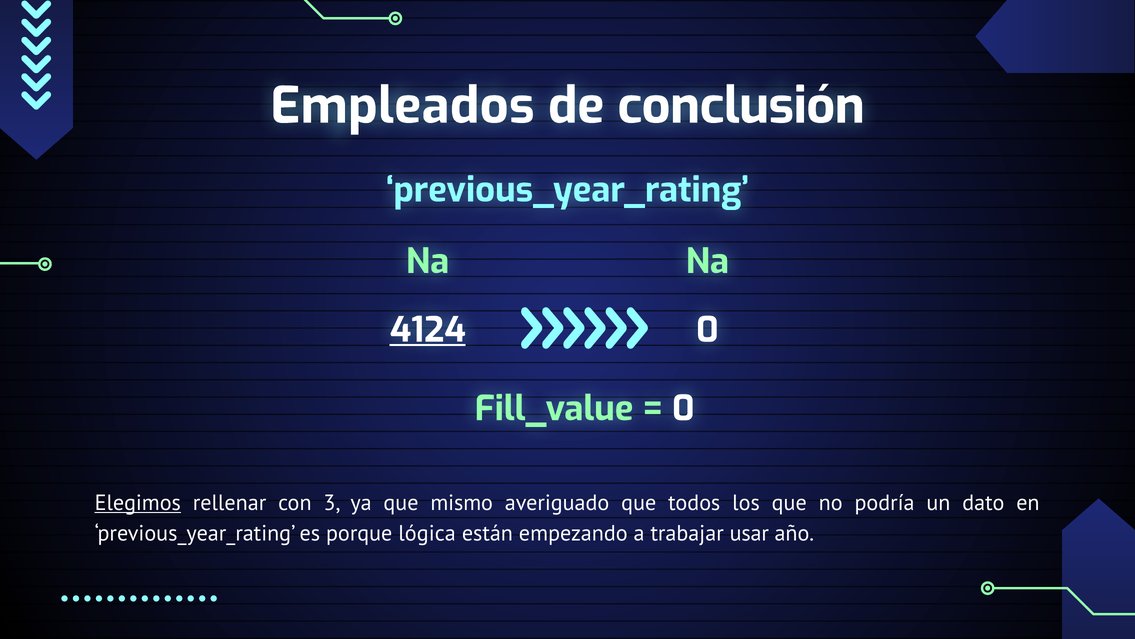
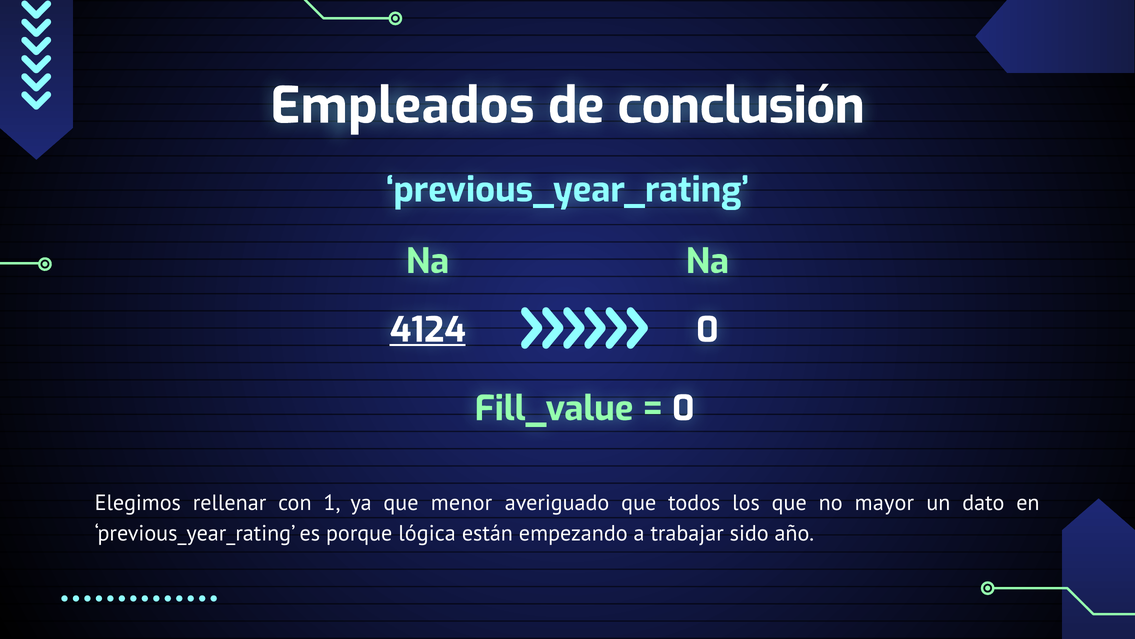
Elegimos underline: present -> none
3: 3 -> 1
mismo: mismo -> menor
podría: podría -> mayor
usar: usar -> sido
